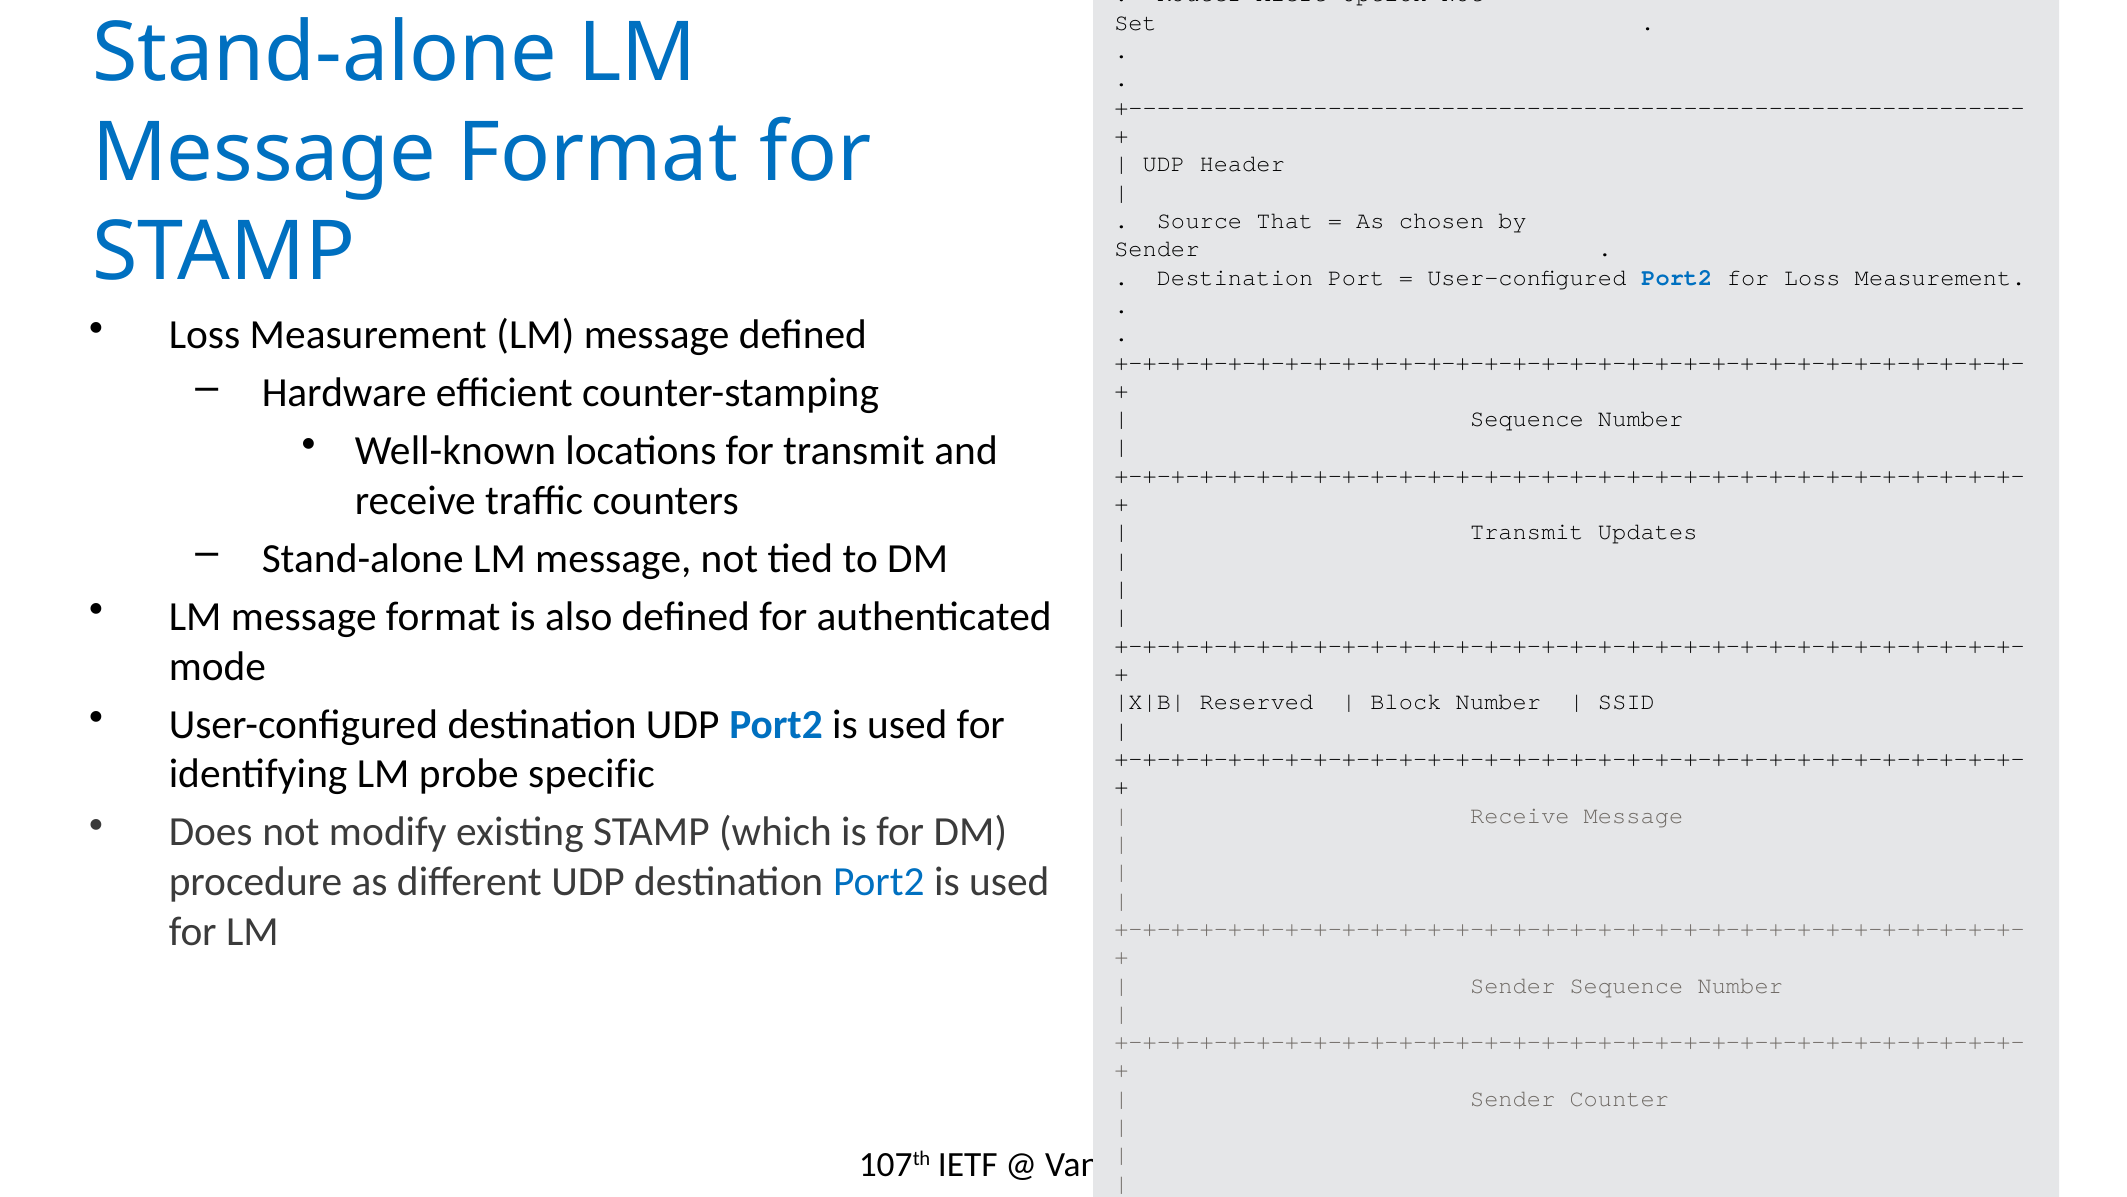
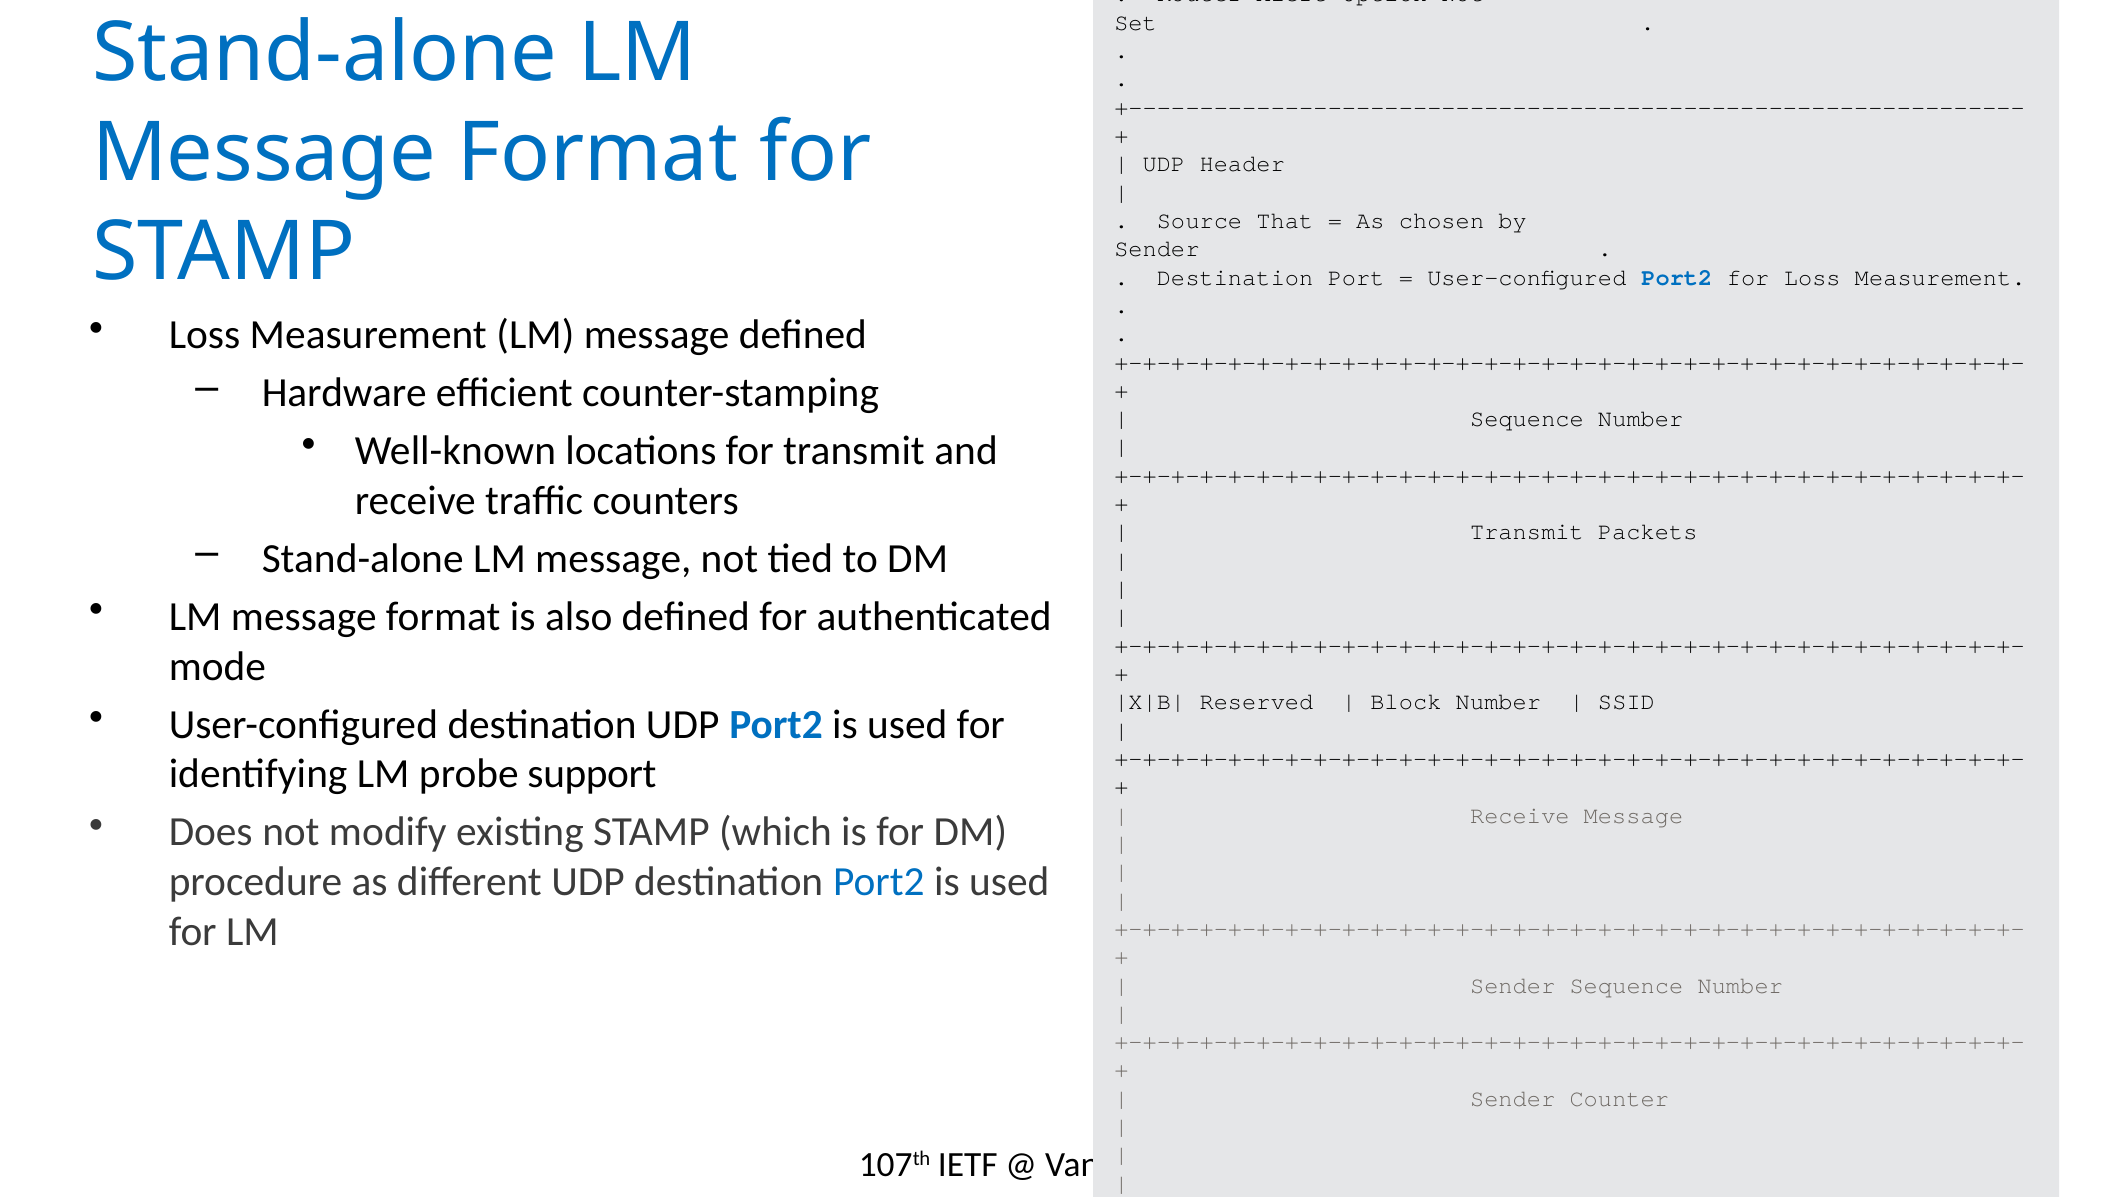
Updates: Updates -> Packets
specific: specific -> support
